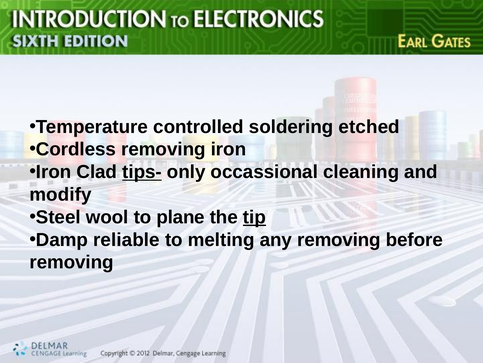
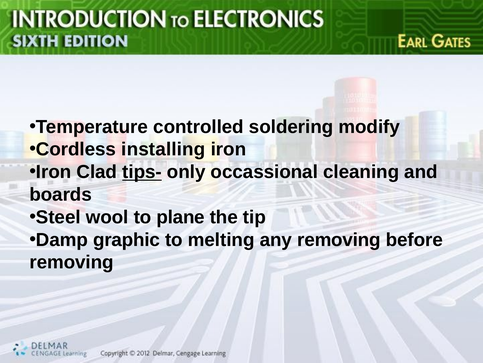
etched: etched -> modify
Cordless removing: removing -> installing
modify: modify -> boards
tip underline: present -> none
reliable: reliable -> graphic
